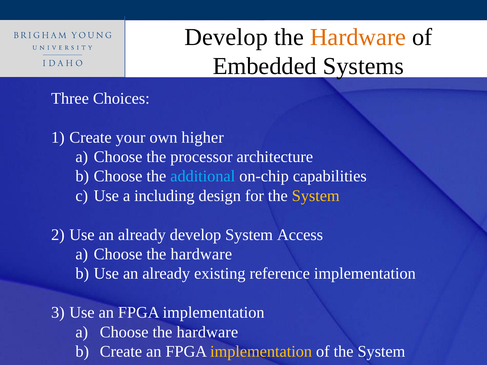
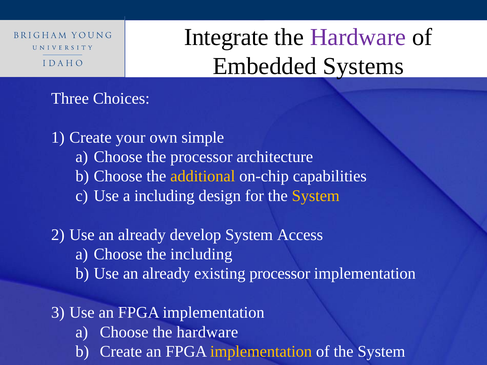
Develop at (226, 37): Develop -> Integrate
Hardware at (358, 37) colour: orange -> purple
higher: higher -> simple
additional colour: light blue -> yellow
hardware at (201, 254): hardware -> including
existing reference: reference -> processor
